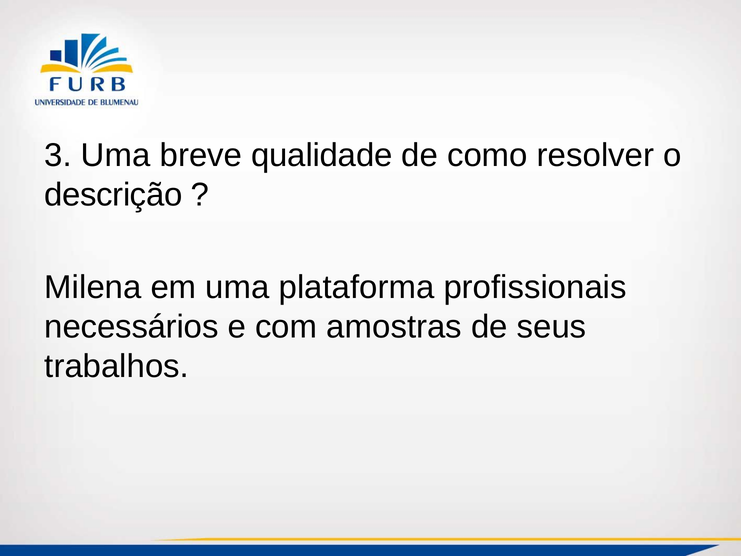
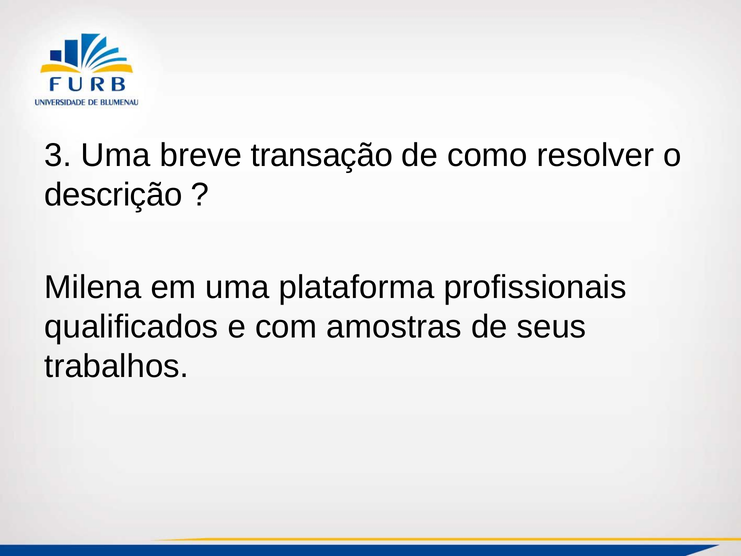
qualidade: qualidade -> transação
necessários: necessários -> qualificados
